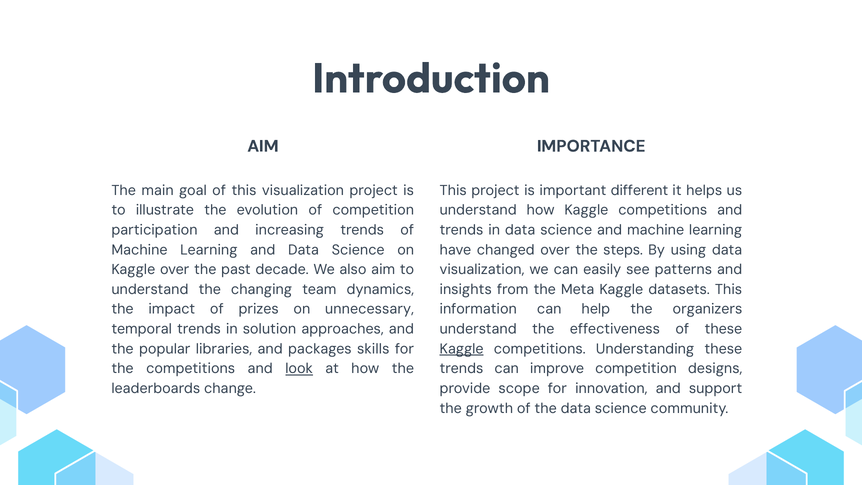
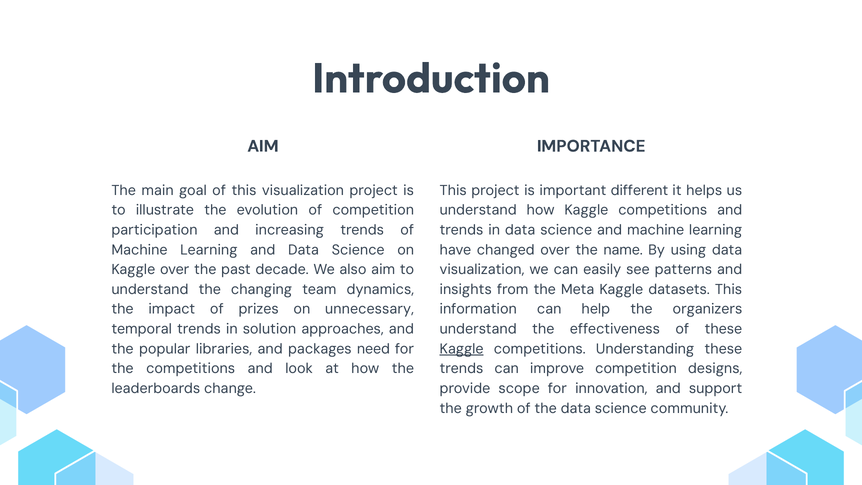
steps: steps -> name
skills: skills -> need
look underline: present -> none
